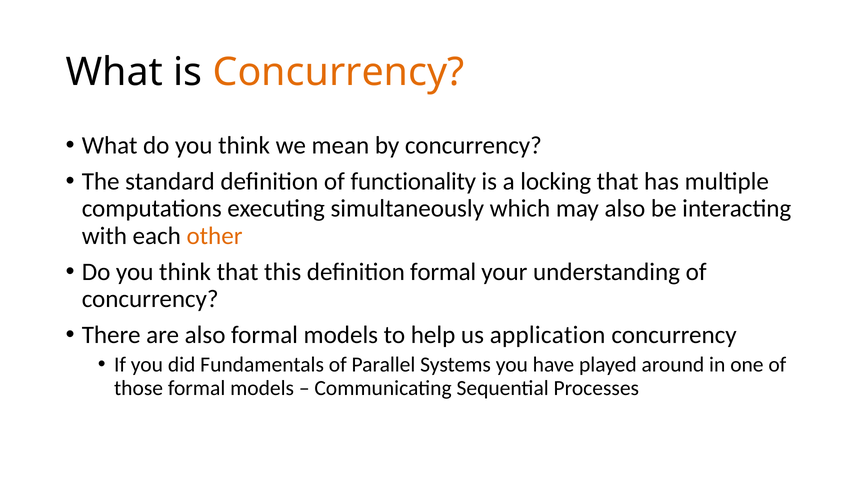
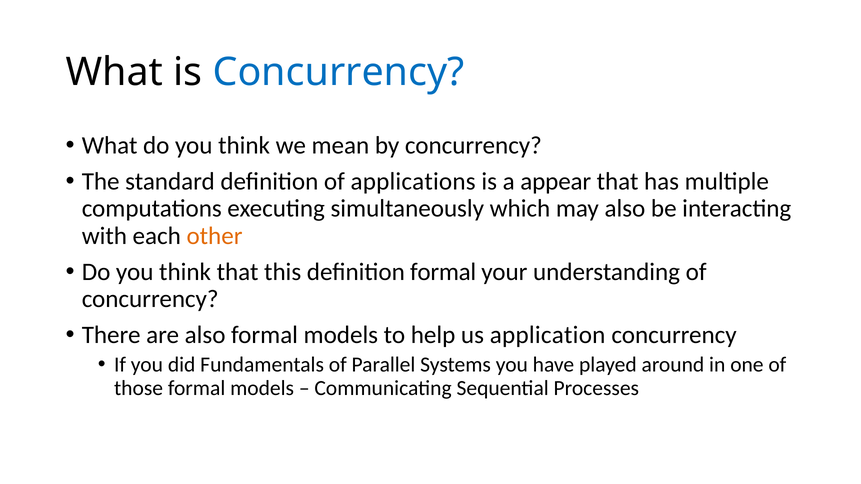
Concurrency at (339, 72) colour: orange -> blue
functionality: functionality -> applications
locking: locking -> appear
